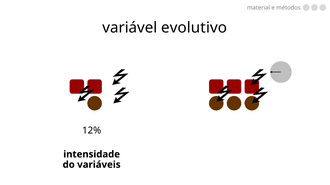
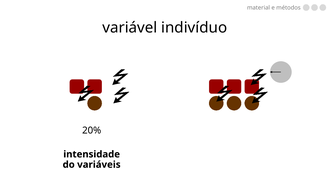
evolutivo: evolutivo -> indivíduo
12%: 12% -> 20%
